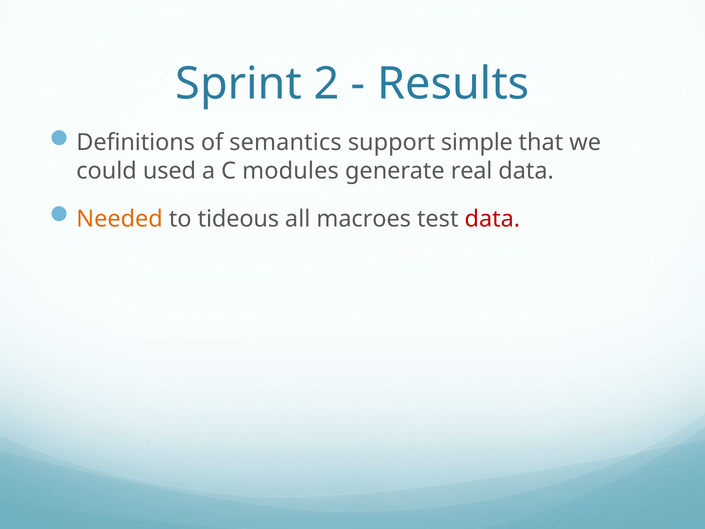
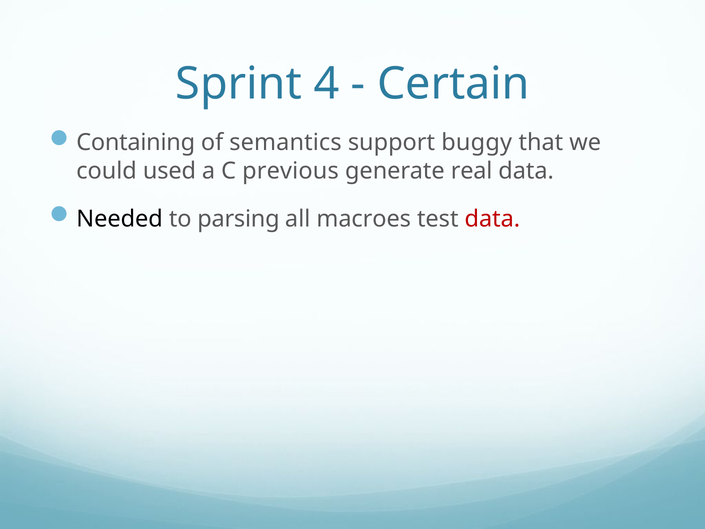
2: 2 -> 4
Results: Results -> Certain
Definitions: Definitions -> Containing
simple: simple -> buggy
modules: modules -> previous
Needed colour: orange -> black
tideous: tideous -> parsing
